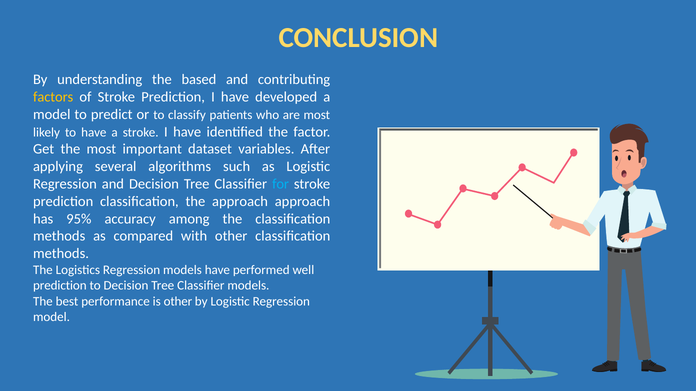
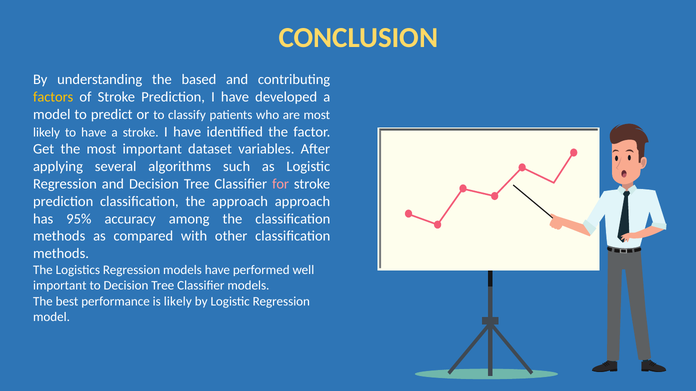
for colour: light blue -> pink
prediction at (60, 286): prediction -> important
is other: other -> likely
